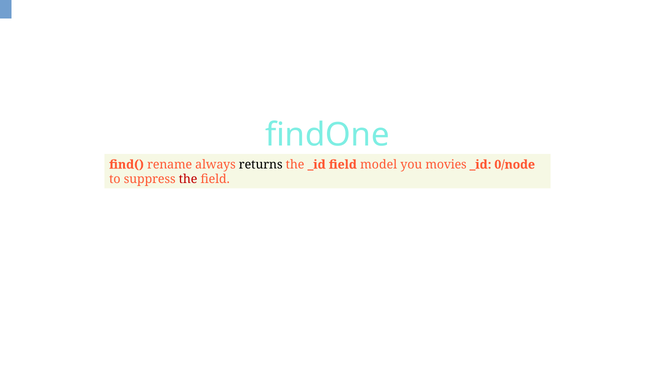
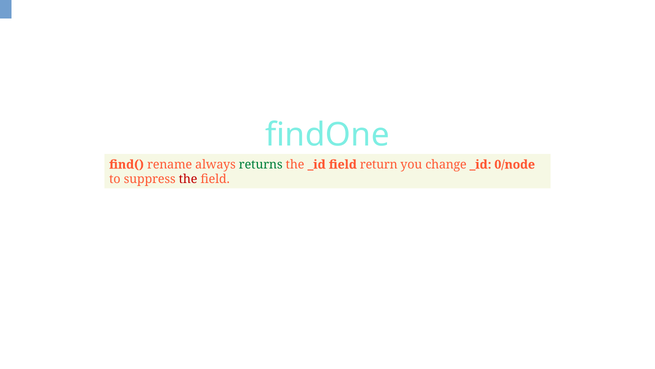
returns colour: black -> green
model: model -> return
movies: movies -> change
